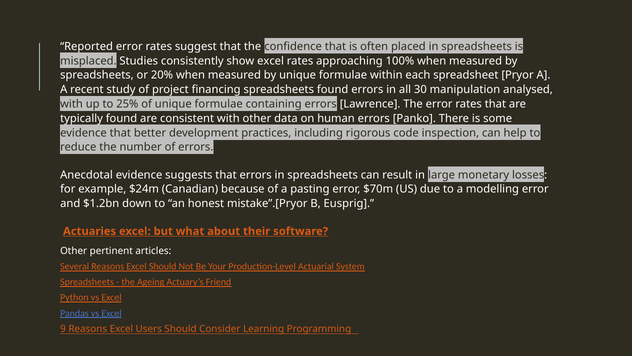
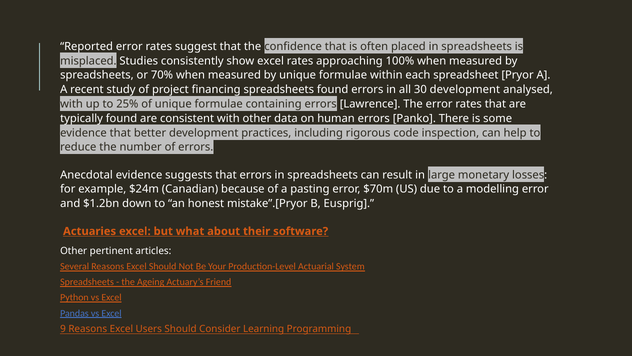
20%: 20% -> 70%
30 manipulation: manipulation -> development
